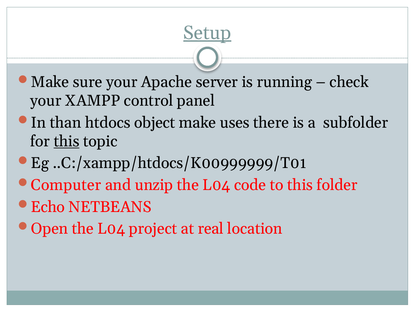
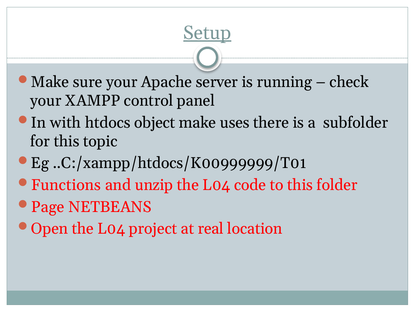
than: than -> with
this at (67, 141) underline: present -> none
Computer: Computer -> Functions
Echo: Echo -> Page
